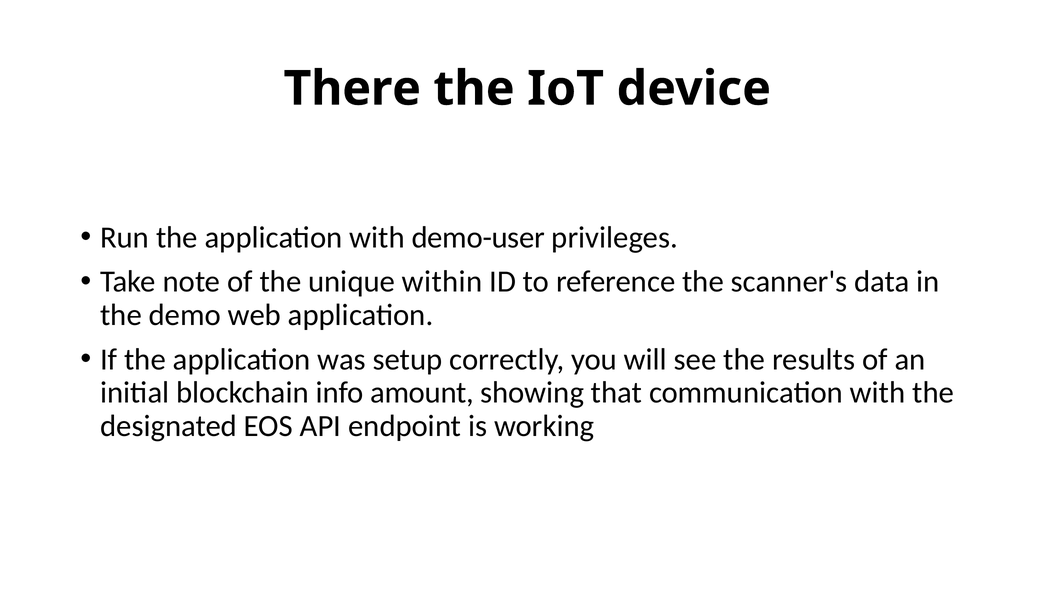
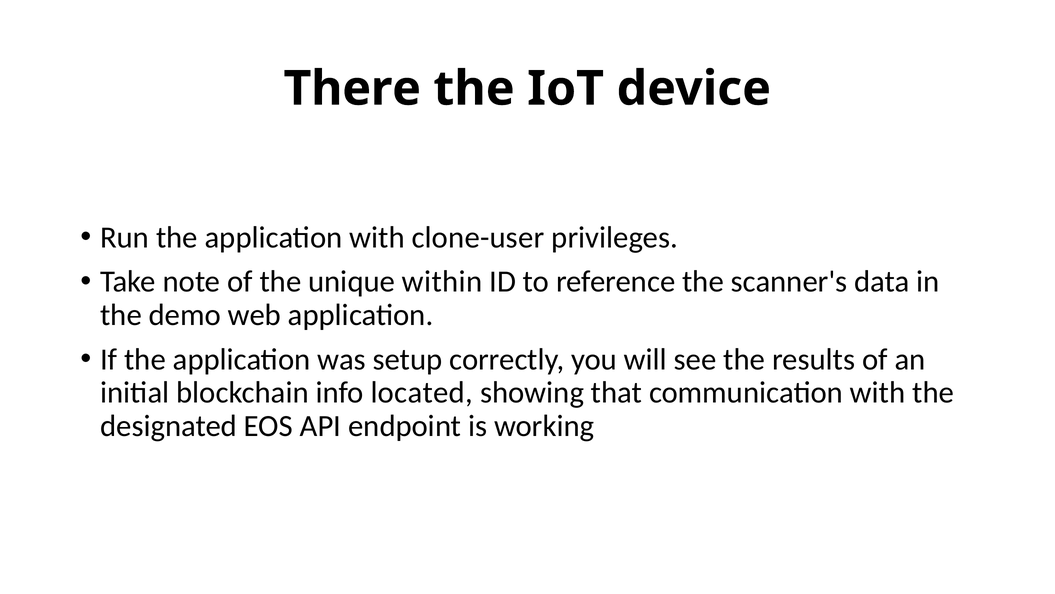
demo-user: demo-user -> clone-user
amount: amount -> located
